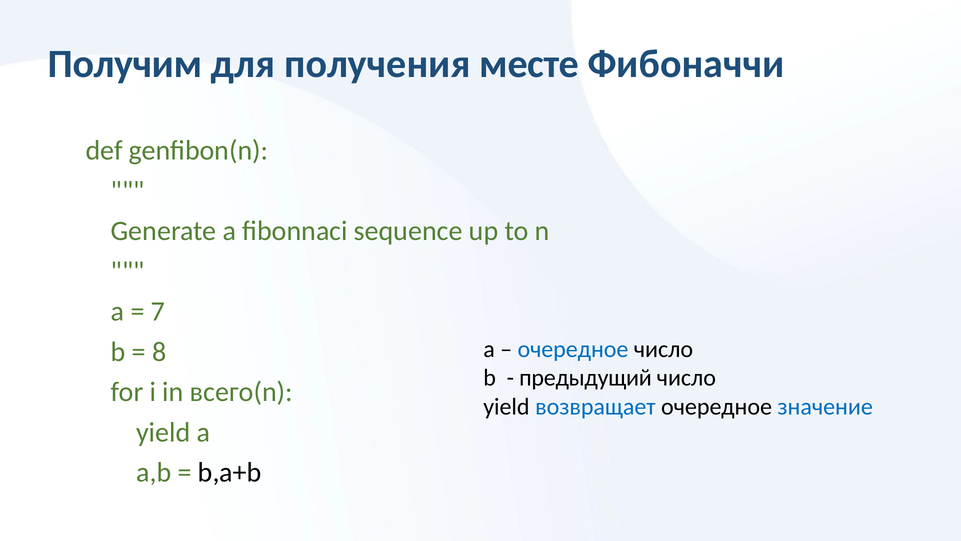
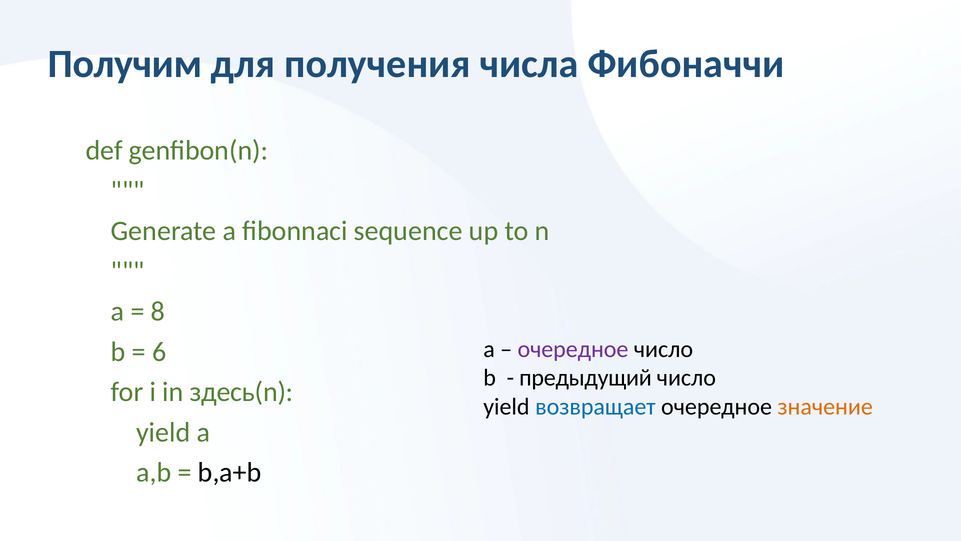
месте: месте -> числа
7: 7 -> 8
очередное at (573, 349) colour: blue -> purple
8: 8 -> 6
всего(n: всего(n -> здесь(n
значение colour: blue -> orange
